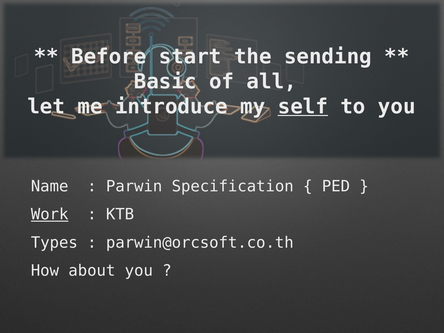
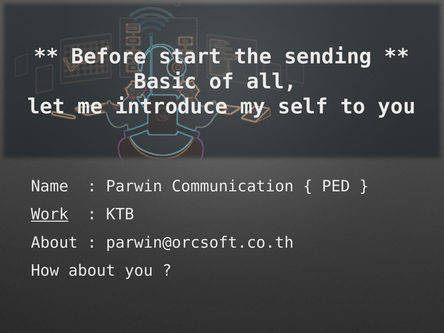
self underline: present -> none
Specification: Specification -> Communication
Types at (54, 243): Types -> About
